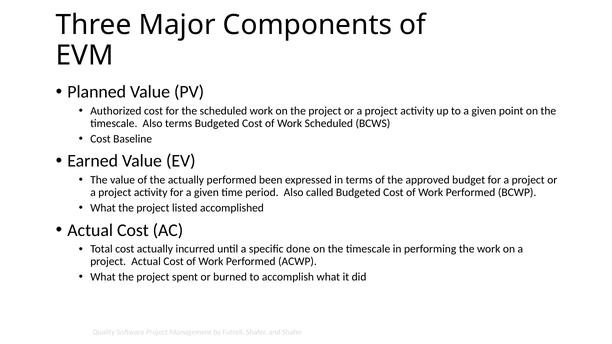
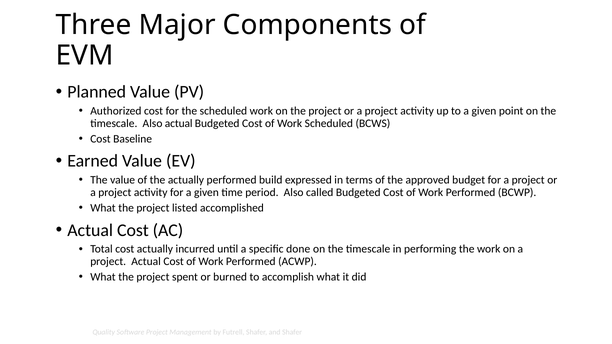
Also terms: terms -> actual
been: been -> build
